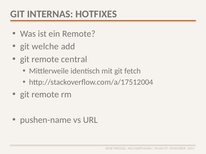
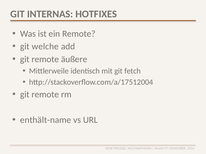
central: central -> äußere
pushen-name: pushen-name -> enthält-name
